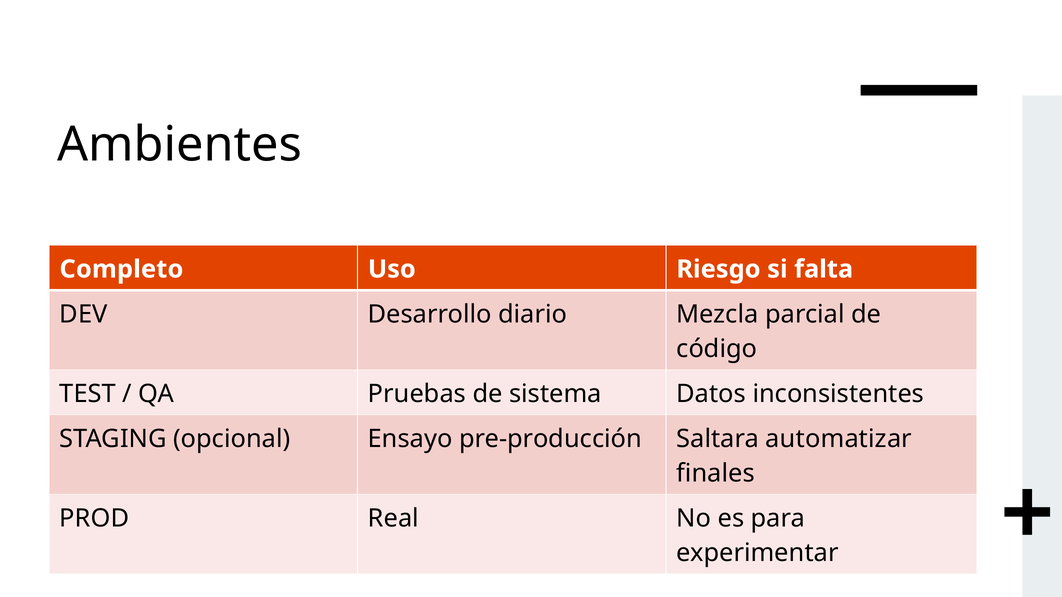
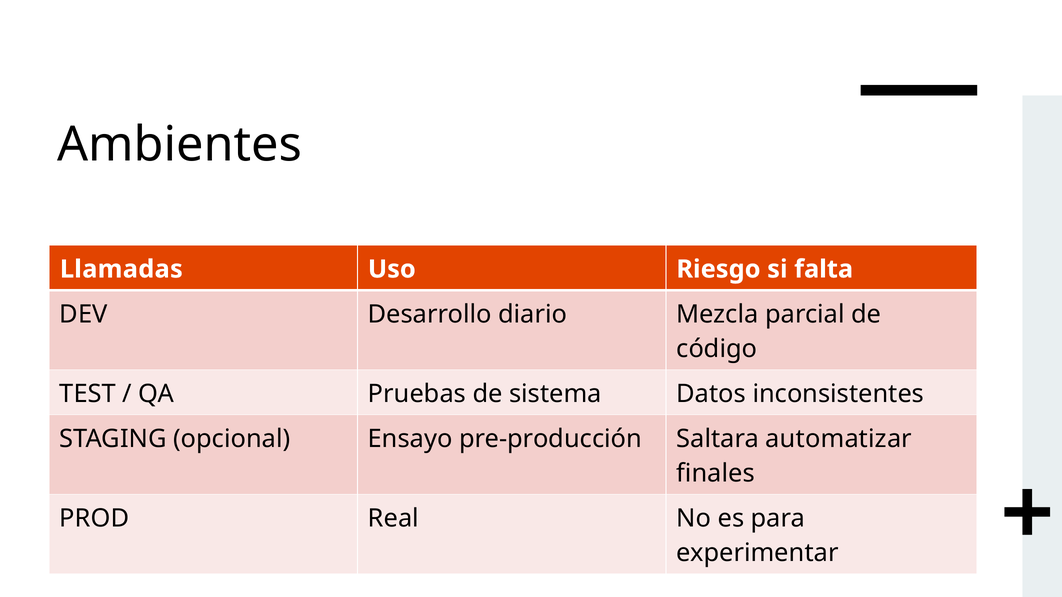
Completo: Completo -> Llamadas
